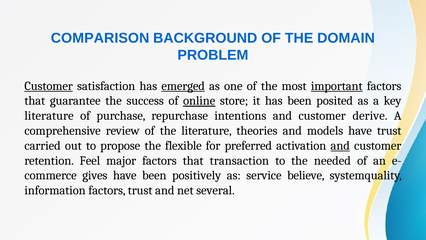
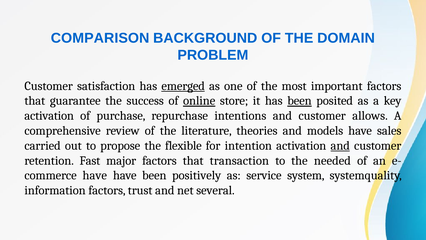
Customer at (49, 86) underline: present -> none
important underline: present -> none
been at (300, 101) underline: none -> present
literature at (49, 116): literature -> activation
derive: derive -> allows
have trust: trust -> sales
preferred: preferred -> intention
Feel: Feel -> Fast
gives at (95, 175): gives -> have
believe: believe -> system
